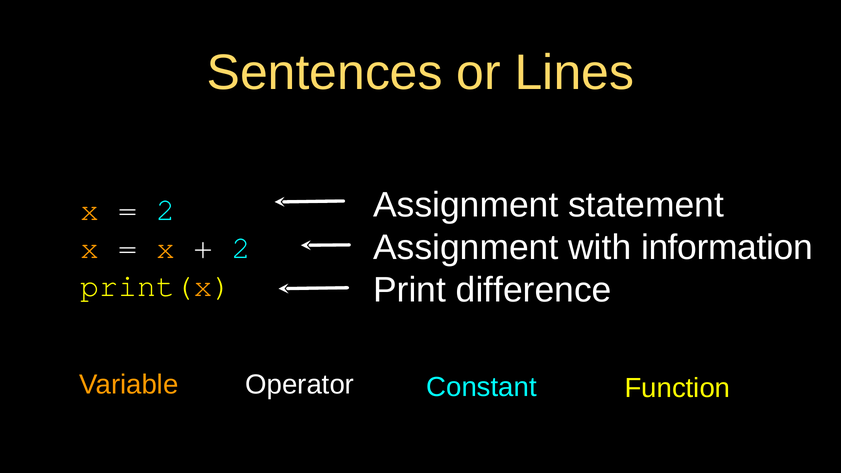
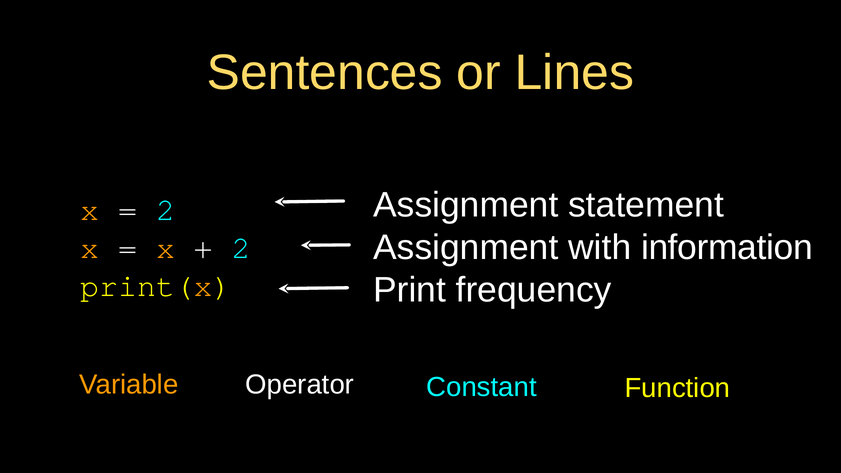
difference: difference -> frequency
